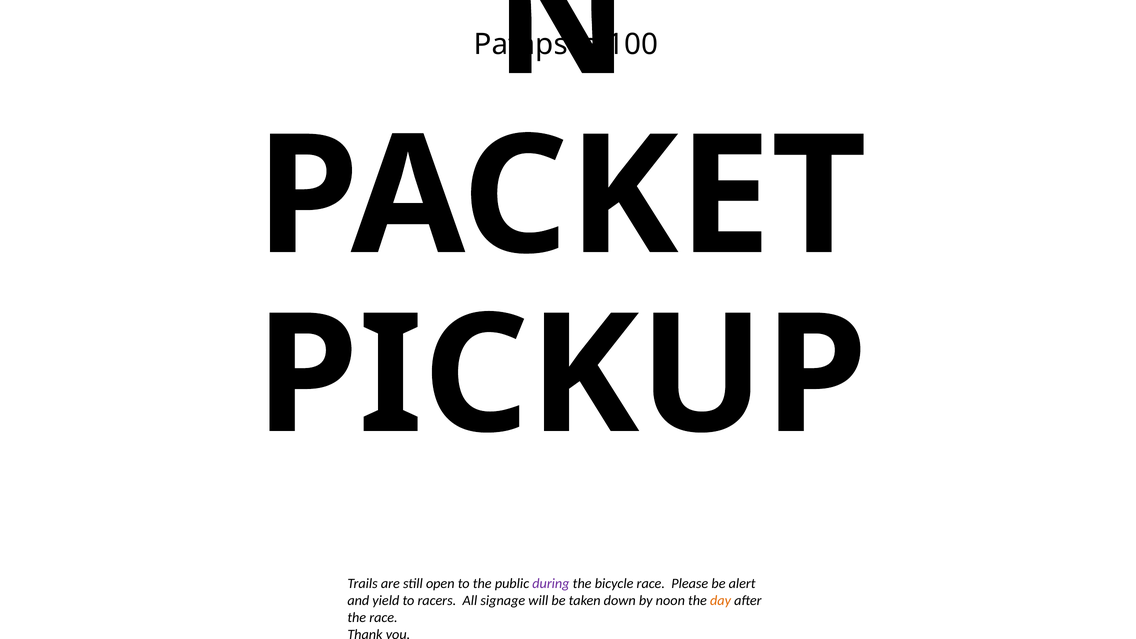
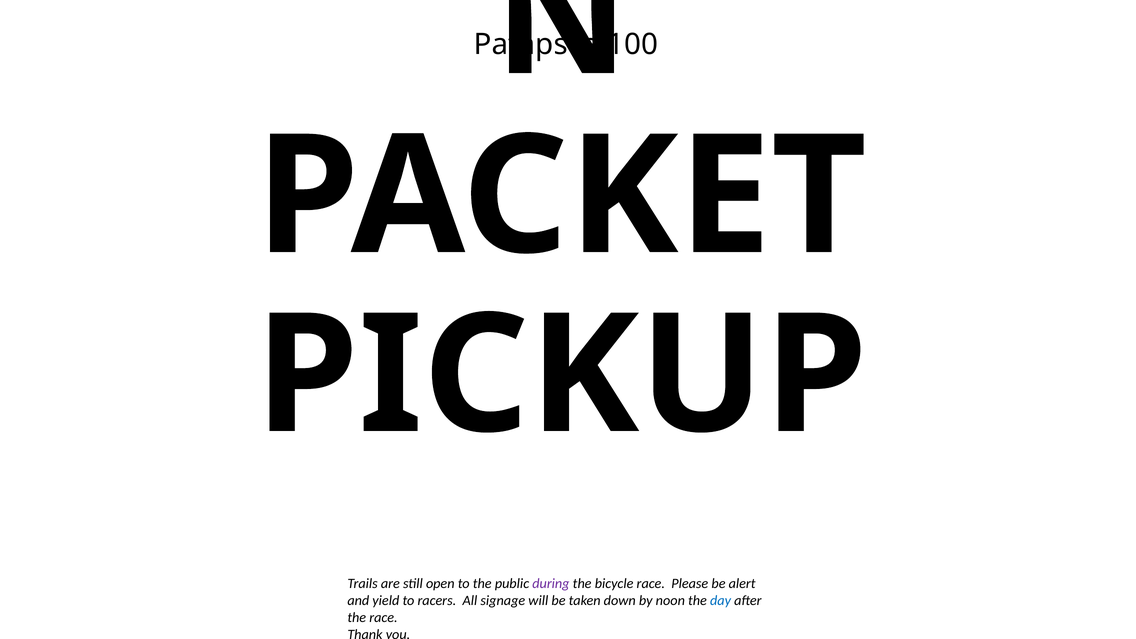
day colour: orange -> blue
